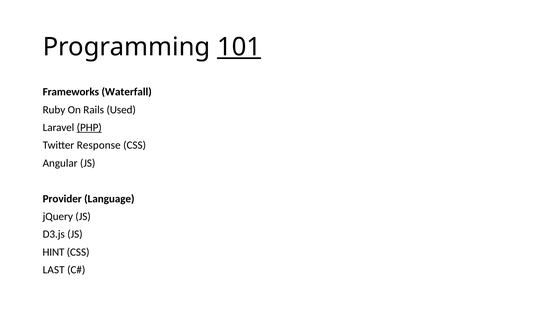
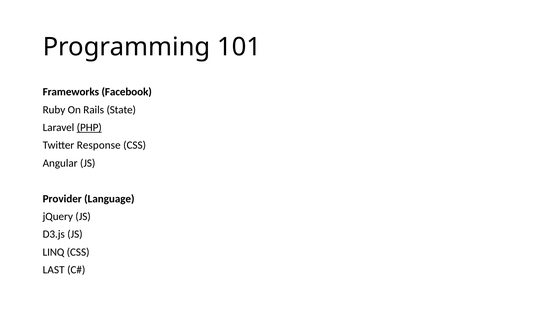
101 underline: present -> none
Waterfall: Waterfall -> Facebook
Used: Used -> State
HINT: HINT -> LINQ
